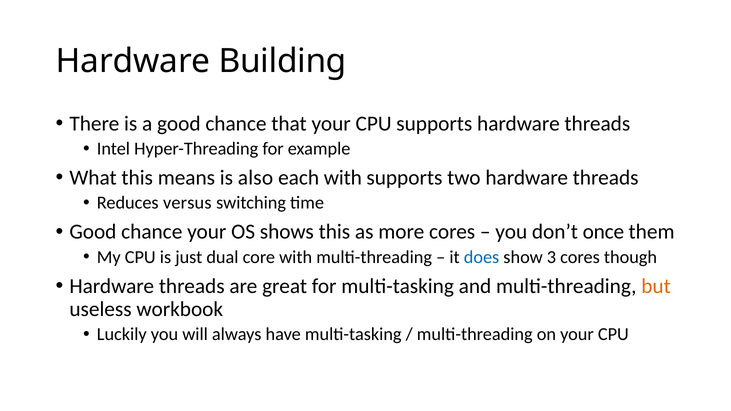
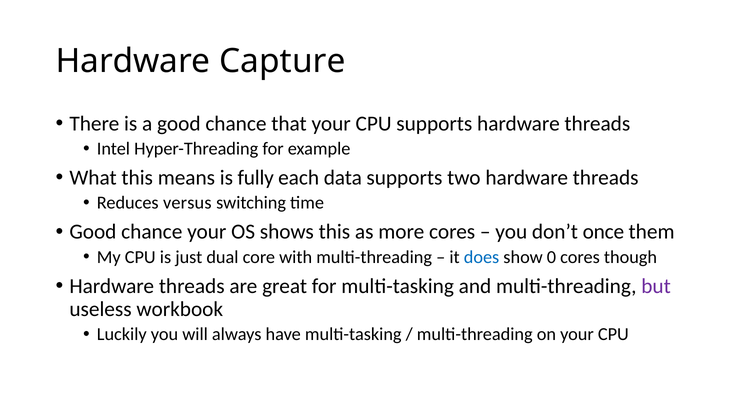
Building: Building -> Capture
also: also -> fully
each with: with -> data
3: 3 -> 0
but colour: orange -> purple
